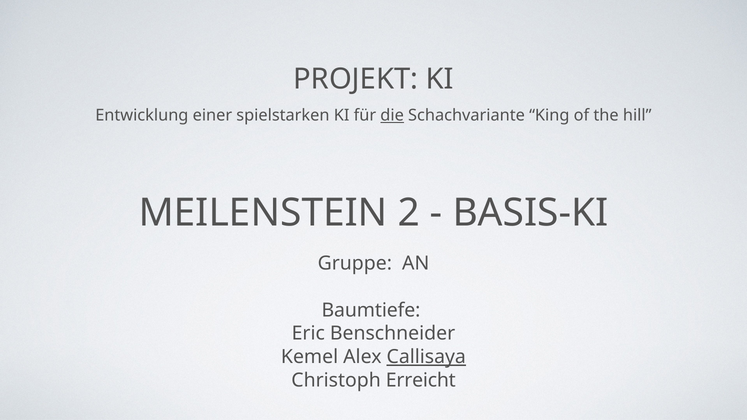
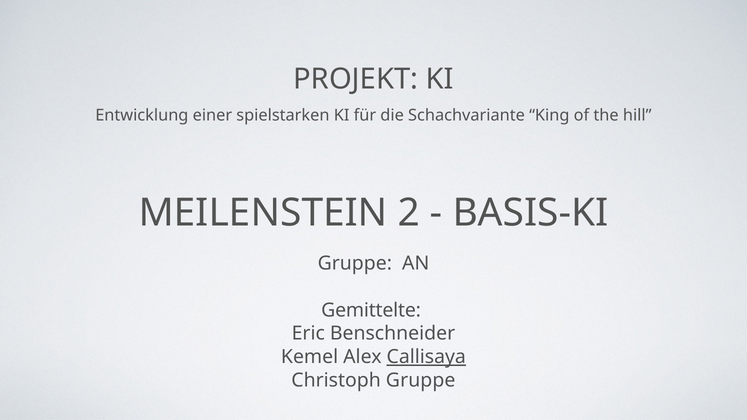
die underline: present -> none
Baumtiefe: Baumtiefe -> Gemittelte
Christoph Erreicht: Erreicht -> Gruppe
